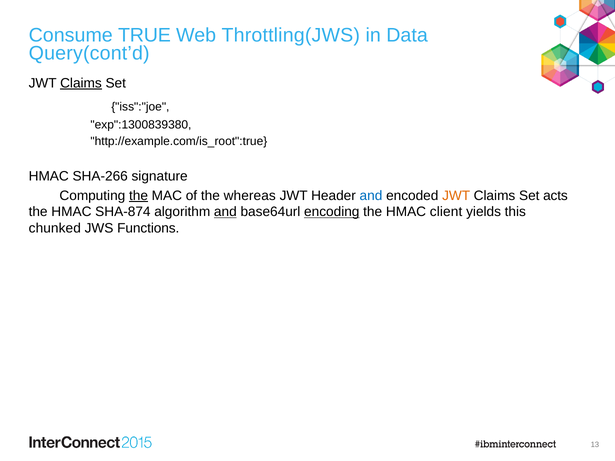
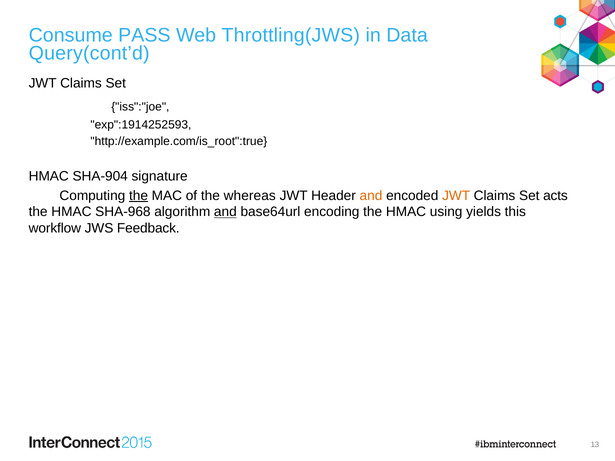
TRUE: TRUE -> PASS
Claims at (81, 83) underline: present -> none
exp":1300839380: exp":1300839380 -> exp":1914252593
SHA-266: SHA-266 -> SHA-904
and at (371, 196) colour: blue -> orange
SHA-874: SHA-874 -> SHA-968
encoding underline: present -> none
client: client -> using
chunked: chunked -> workflow
Functions: Functions -> Feedback
